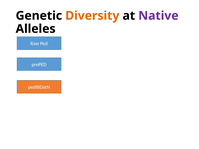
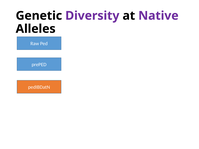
Diversity colour: orange -> purple
